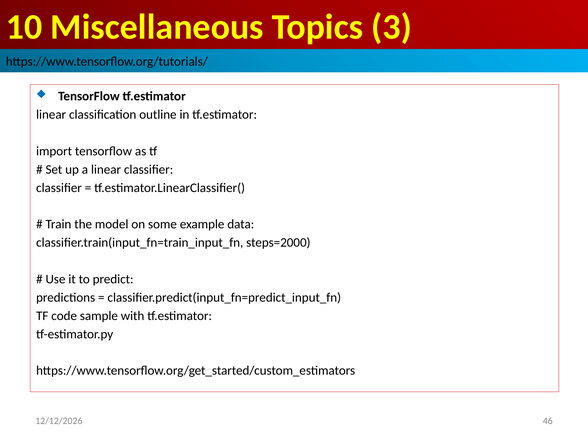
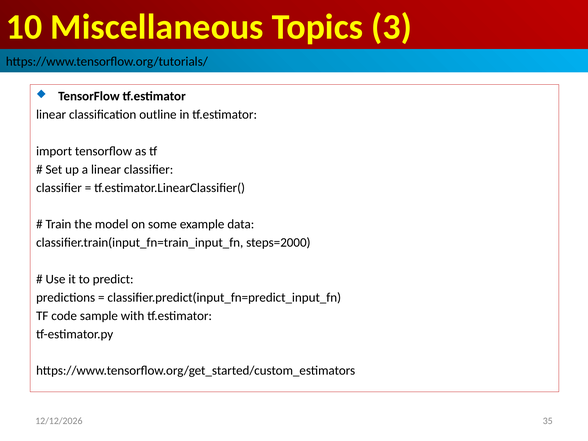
46: 46 -> 35
